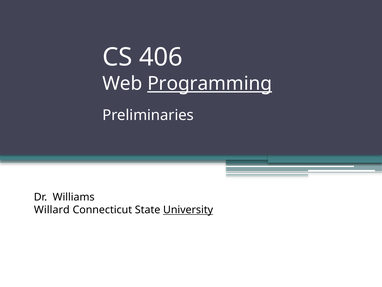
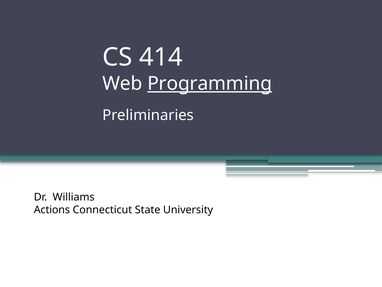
406: 406 -> 414
Willard: Willard -> Actions
University underline: present -> none
